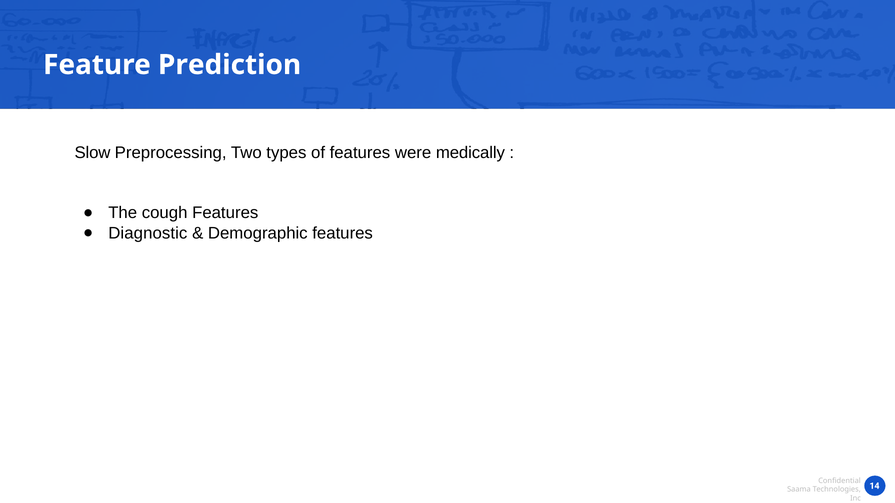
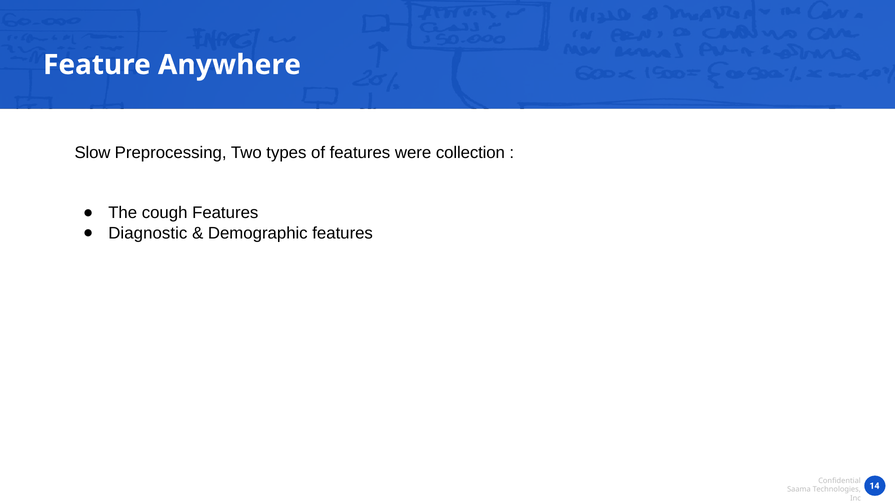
Prediction: Prediction -> Anywhere
medically: medically -> collection
